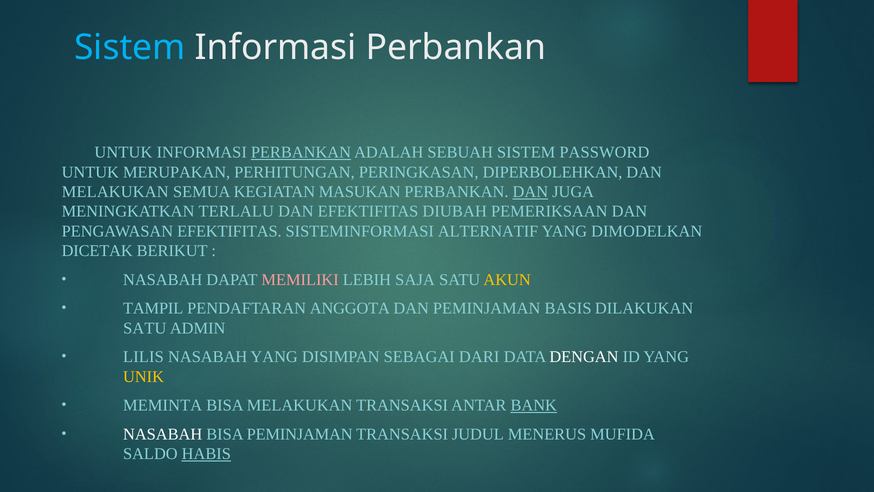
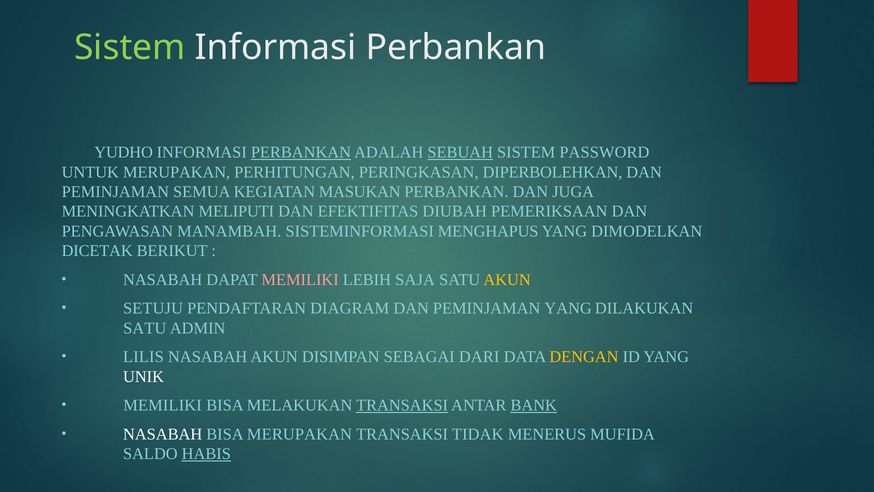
Sistem at (130, 48) colour: light blue -> light green
UNTUK at (123, 152): UNTUK -> YUDHO
SEBUAH underline: none -> present
MELAKUKAN at (115, 192): MELAKUKAN -> PEMINJAMAN
DAN at (530, 192) underline: present -> none
TERLALU: TERLALU -> MELIPUTI
PENGAWASAN EFEKTIFITAS: EFEKTIFITAS -> MANAMBAH
ALTERNATIF: ALTERNATIF -> MENGHAPUS
TAMPIL: TAMPIL -> SETUJU
ANGGOTA: ANGGOTA -> DIAGRAM
PEMINJAMAN BASIS: BASIS -> YANG
NASABAH YANG: YANG -> AKUN
DENGAN colour: white -> yellow
UNIK colour: yellow -> white
MEMINTA at (163, 405): MEMINTA -> MEMILIKI
TRANSAKSI at (402, 405) underline: none -> present
BISA PEMINJAMAN: PEMINJAMAN -> MERUPAKAN
JUDUL: JUDUL -> TIDAK
